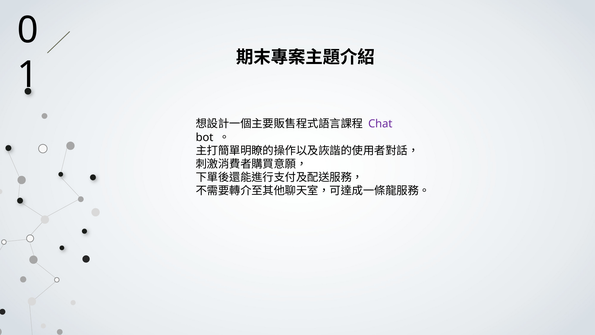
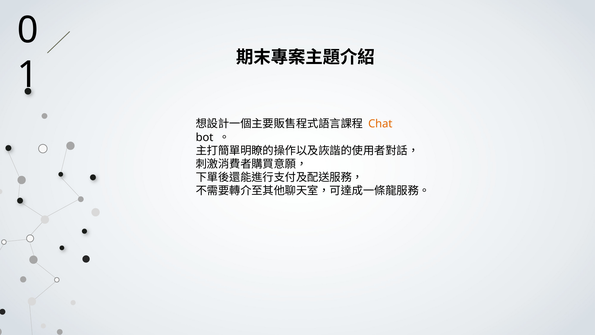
Chat colour: purple -> orange
